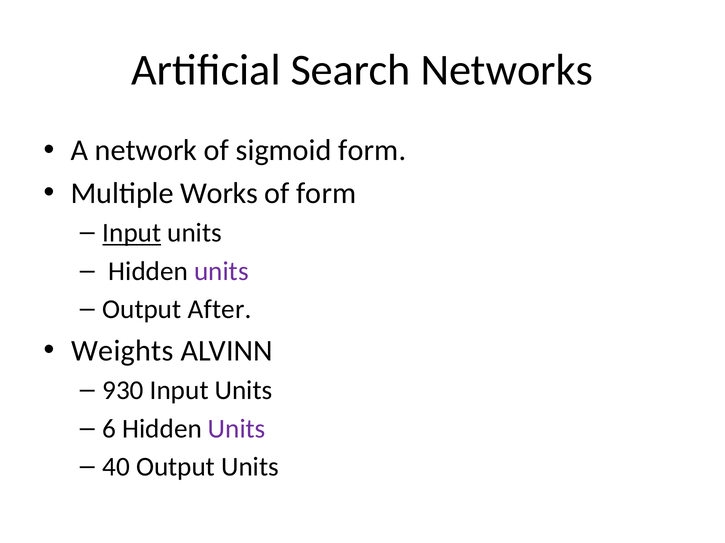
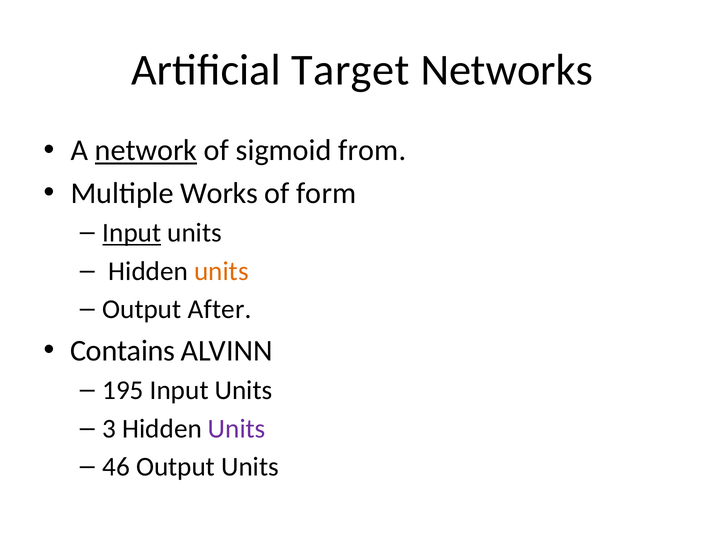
Search: Search -> Target
network underline: none -> present
sigmoid form: form -> from
units at (221, 272) colour: purple -> orange
Weights: Weights -> Contains
930: 930 -> 195
6: 6 -> 3
40: 40 -> 46
